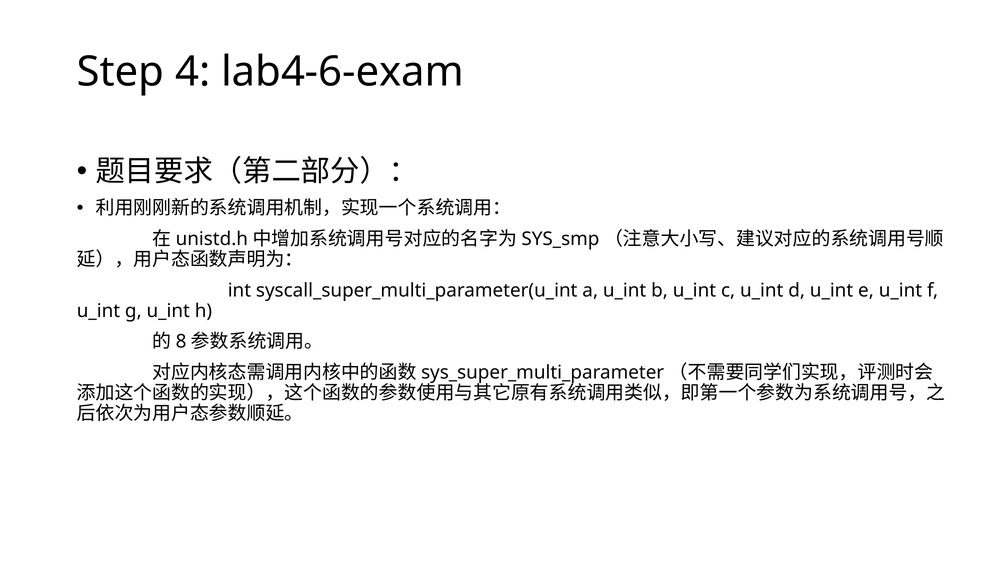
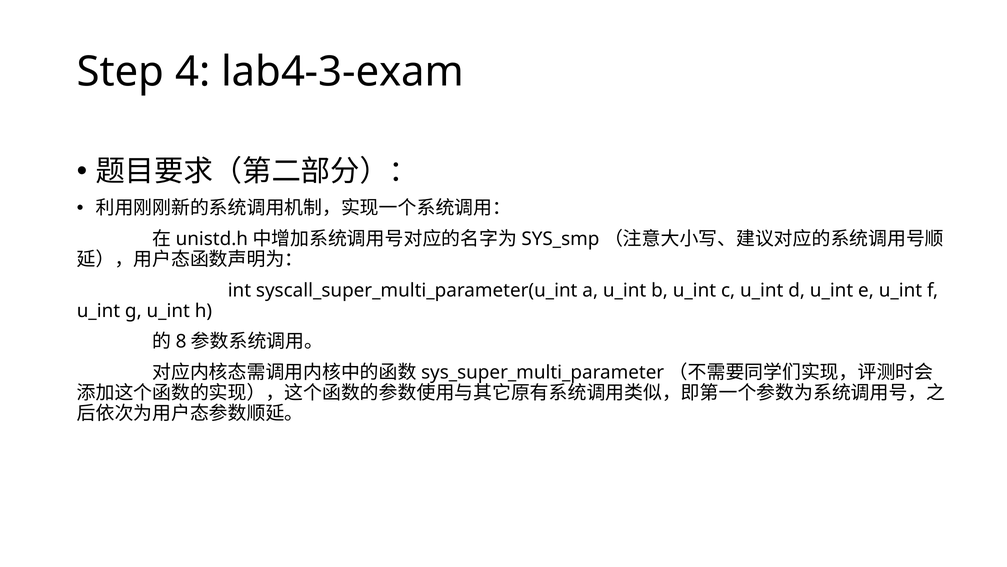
lab4-6-exam: lab4-6-exam -> lab4-3-exam
